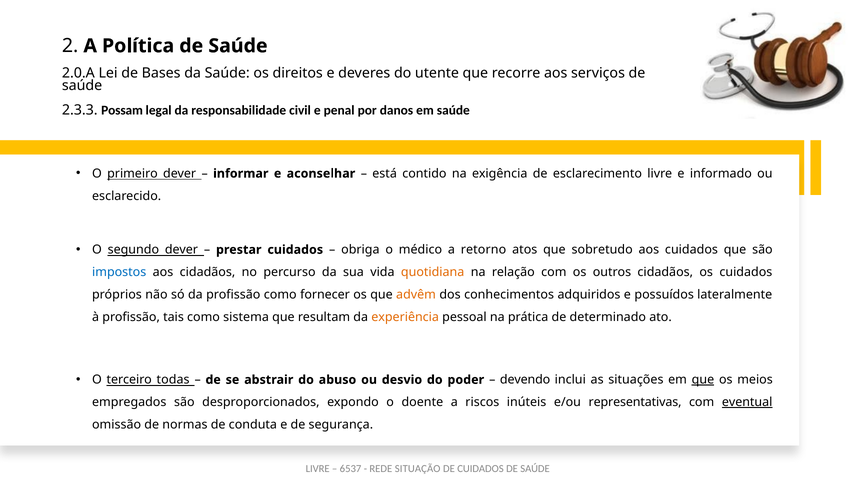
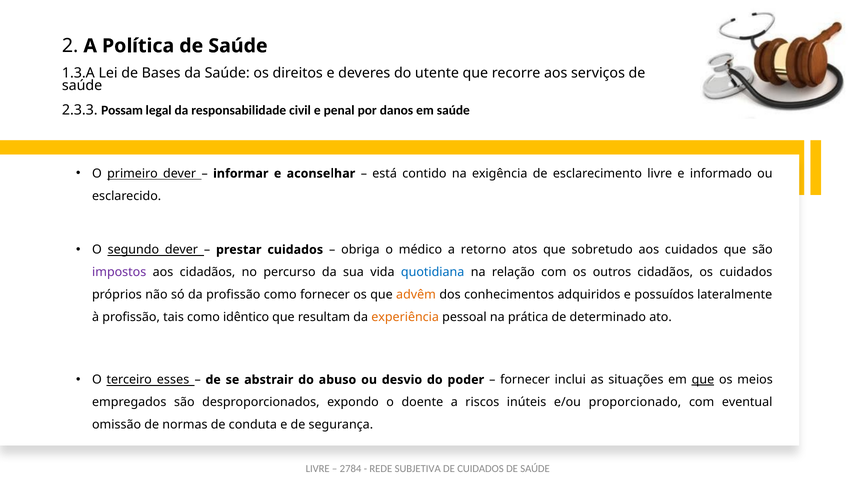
2.0.A: 2.0.A -> 1.3.A
impostos colour: blue -> purple
quotidiana colour: orange -> blue
sistema: sistema -> idêntico
todas: todas -> esses
devendo at (525, 380): devendo -> fornecer
representativas: representativas -> proporcionado
eventual underline: present -> none
6537: 6537 -> 2784
SITUAÇÃO: SITUAÇÃO -> SUBJETIVA
